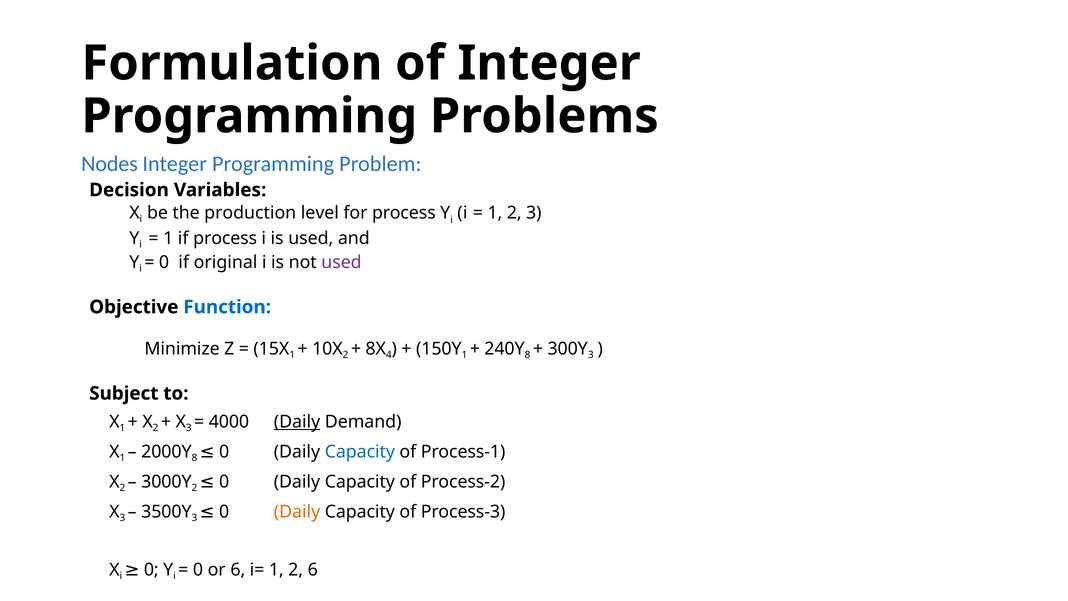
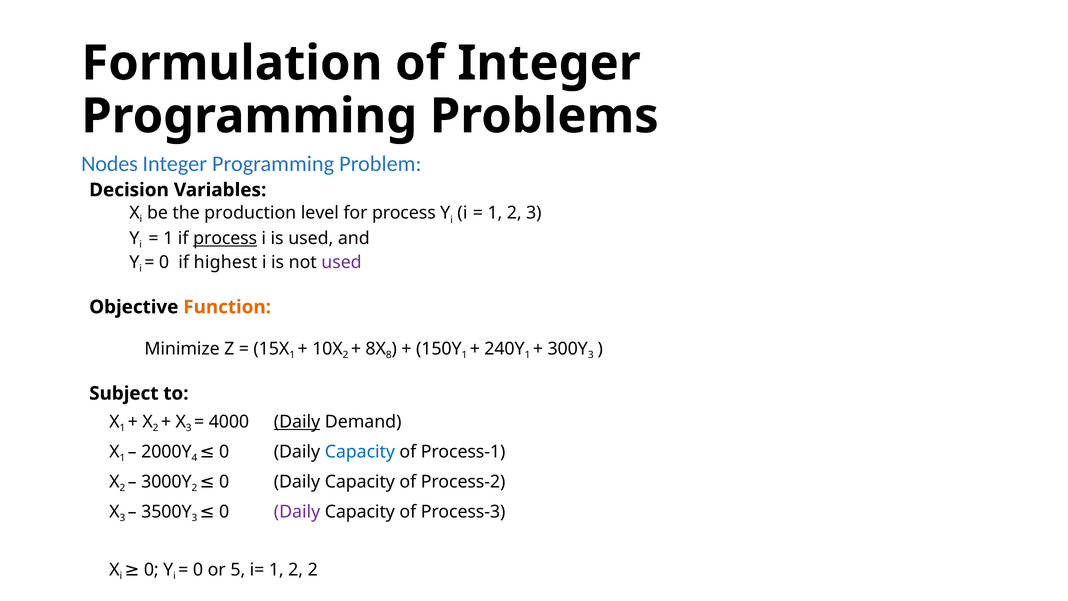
process at (225, 238) underline: none -> present
original: original -> highest
Function colour: blue -> orange
4: 4 -> 8
8 at (528, 355): 8 -> 1
8 at (194, 458): 8 -> 4
Daily at (297, 512) colour: orange -> purple
or 6: 6 -> 5
2 6: 6 -> 2
